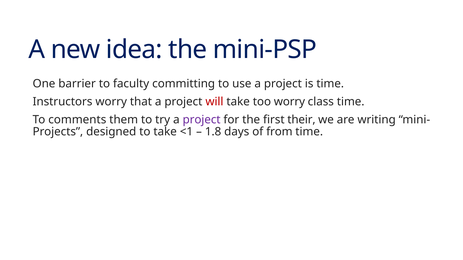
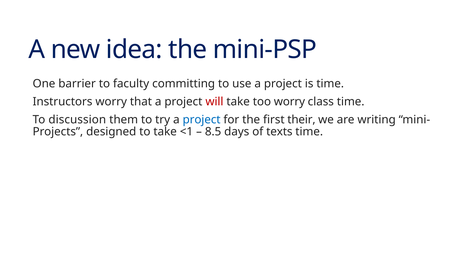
comments: comments -> discussion
project at (202, 120) colour: purple -> blue
1.8: 1.8 -> 8.5
from: from -> texts
